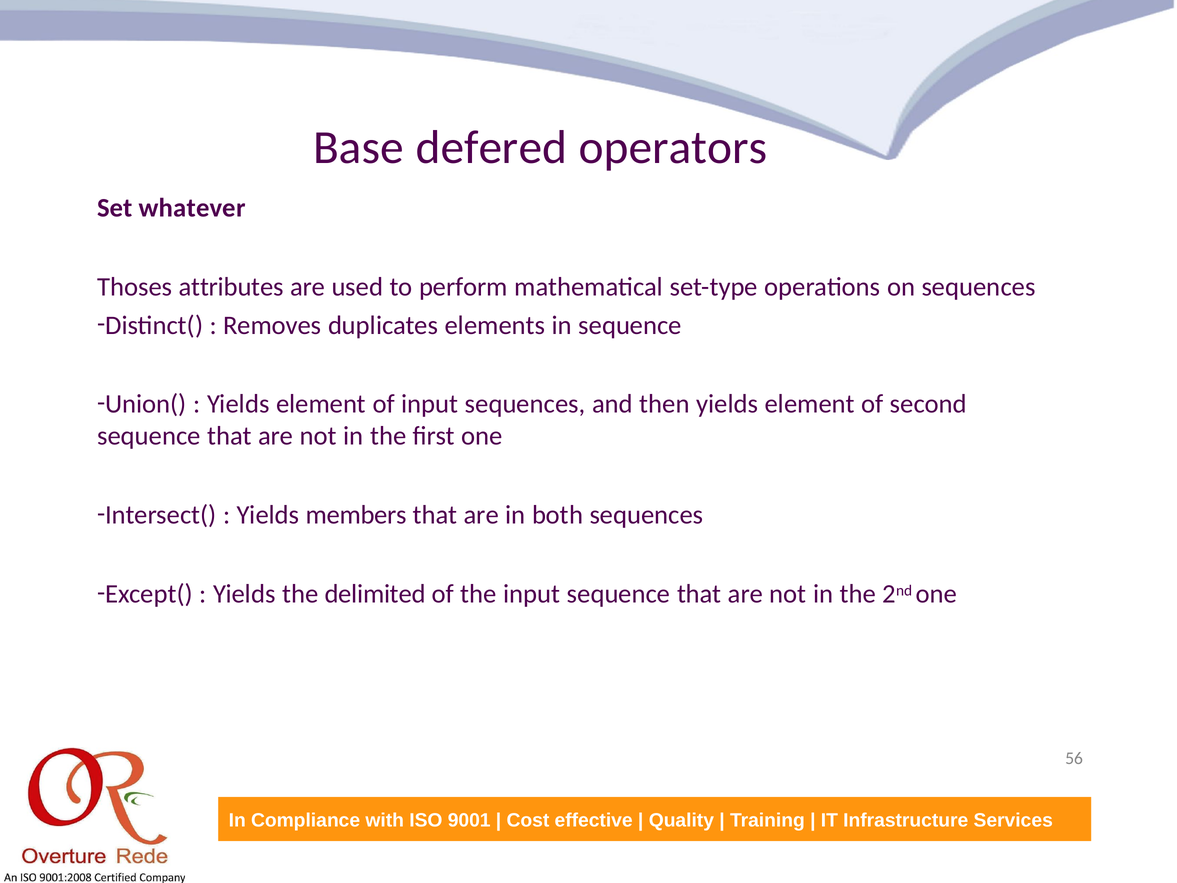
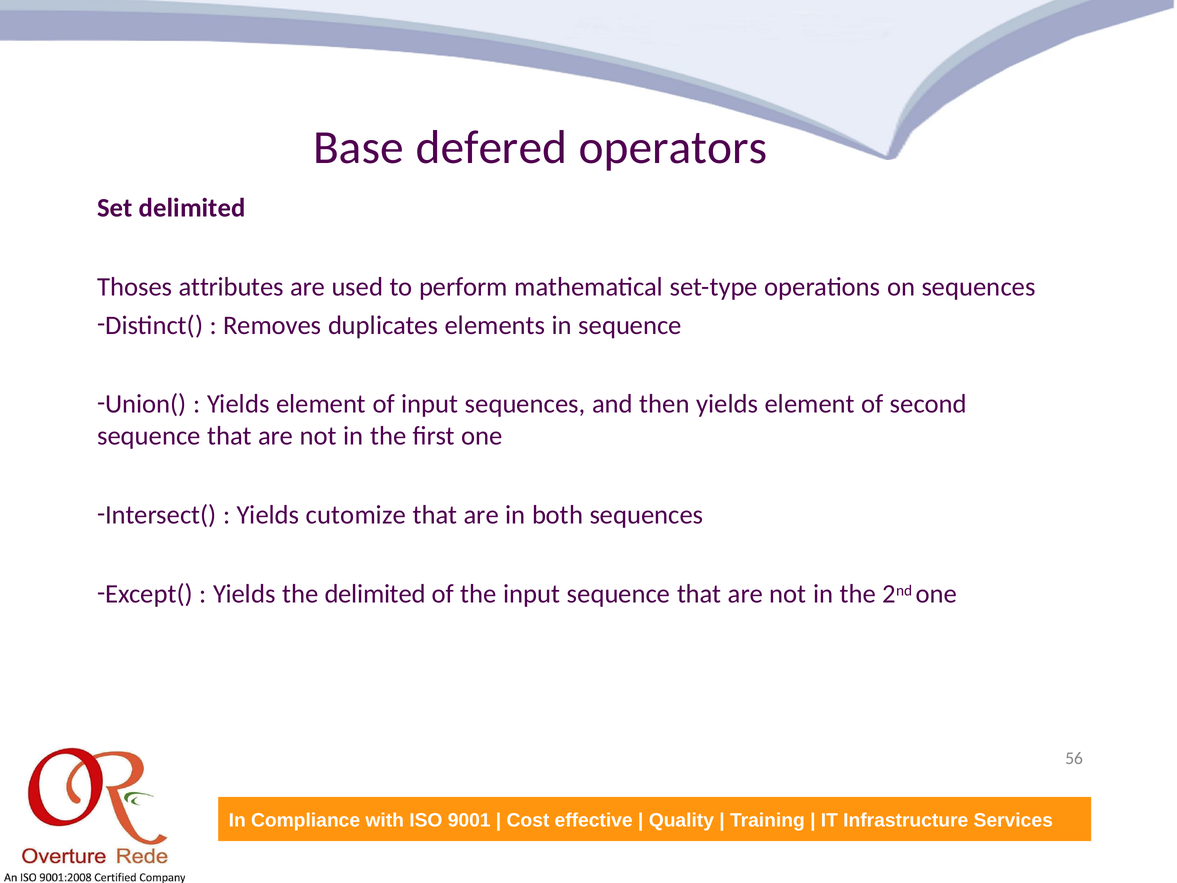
Set whatever: whatever -> delimited
members: members -> cutomize
